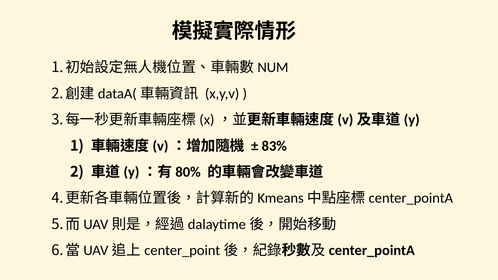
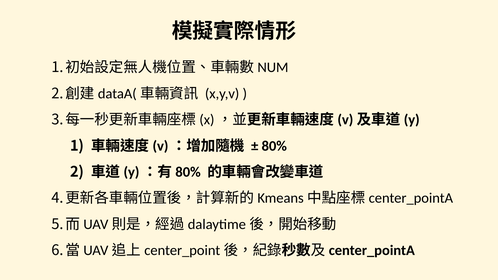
83%: 83% -> 80%
